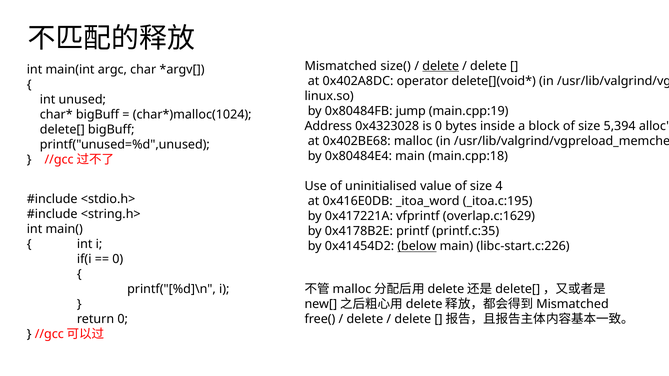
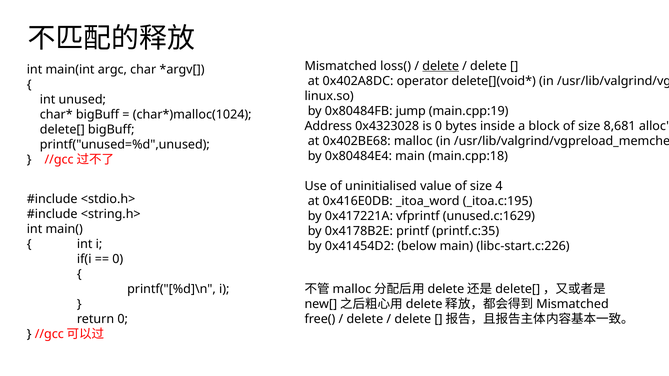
size(: size( -> loss(
5,394: 5,394 -> 8,681
overlap.c:1629: overlap.c:1629 -> unused.c:1629
below underline: present -> none
